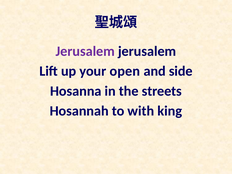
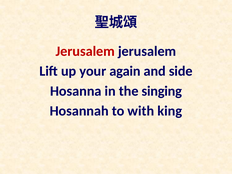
Jerusalem at (85, 51) colour: purple -> red
open: open -> again
streets: streets -> singing
